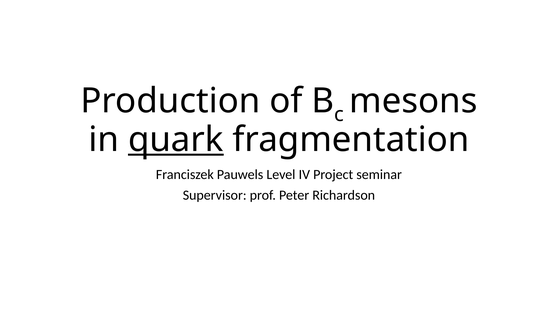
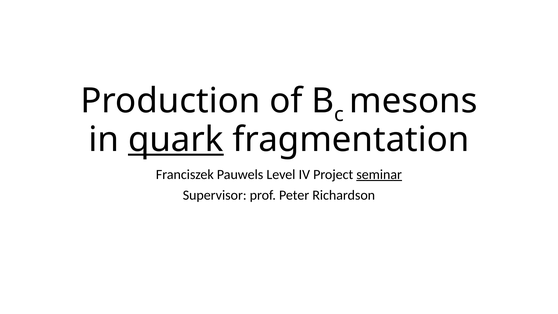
seminar underline: none -> present
